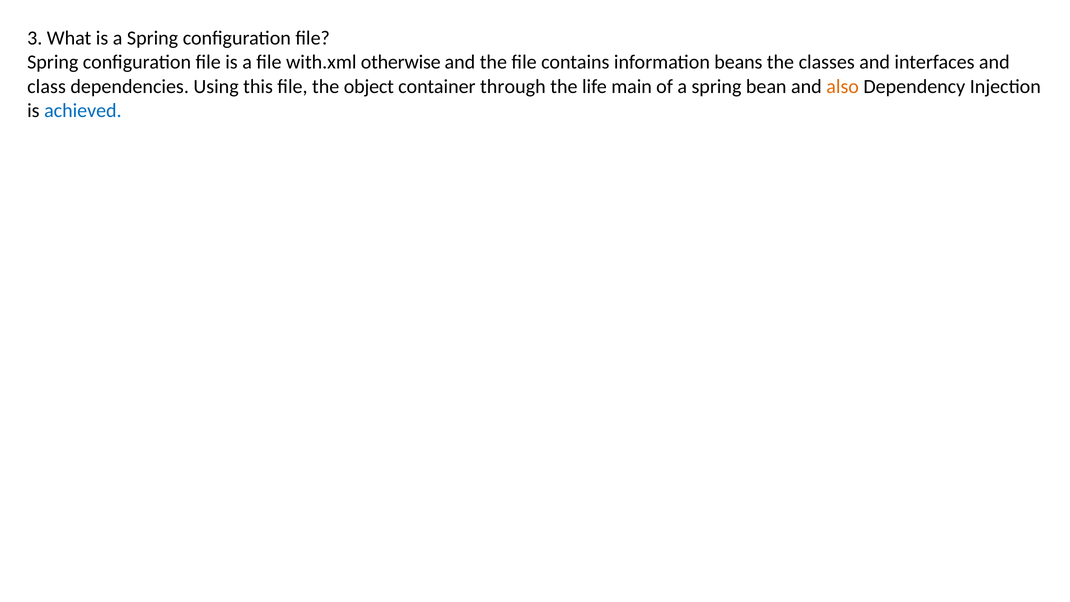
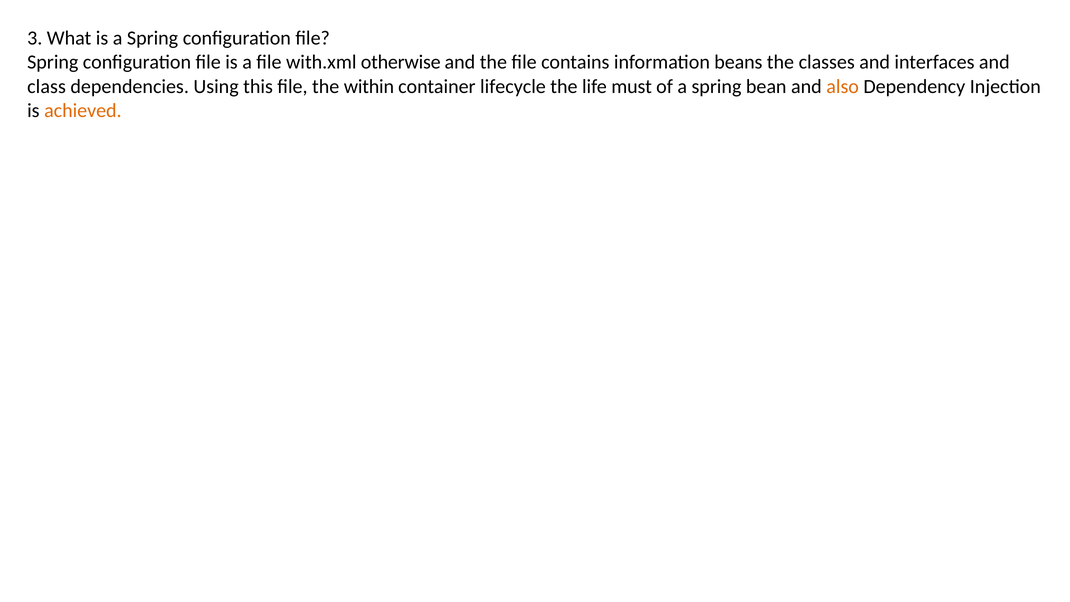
object: object -> within
through: through -> lifecycle
main: main -> must
achieved colour: blue -> orange
